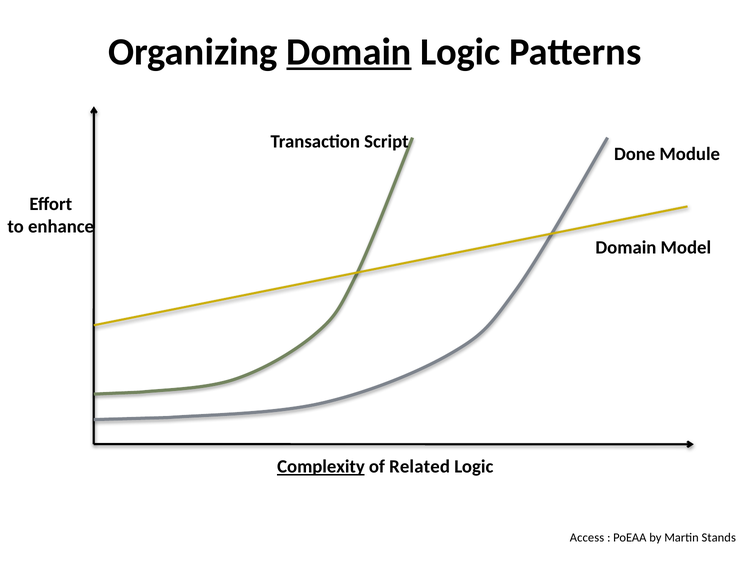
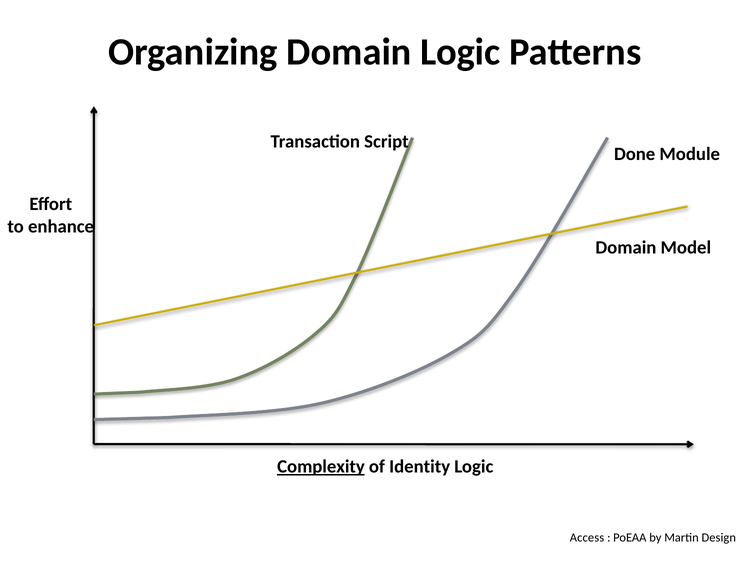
Domain at (349, 52) underline: present -> none
Related: Related -> Identity
Stands: Stands -> Design
